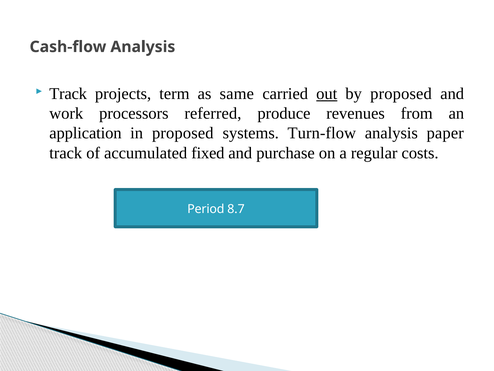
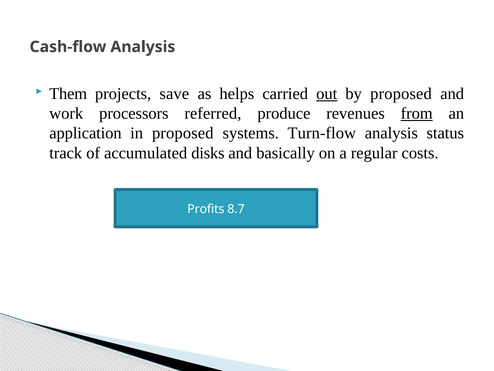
Track at (68, 93): Track -> Them
term: term -> save
same: same -> helps
from underline: none -> present
paper: paper -> status
fixed: fixed -> disks
purchase: purchase -> basically
Period: Period -> Profits
